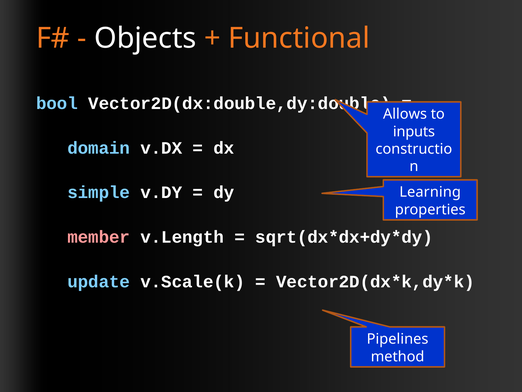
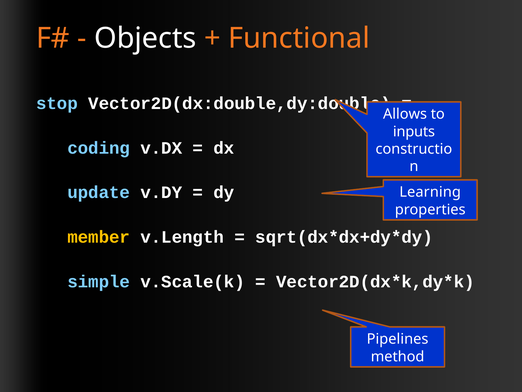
bool: bool -> stop
domain: domain -> coding
simple: simple -> update
member colour: pink -> yellow
update: update -> simple
